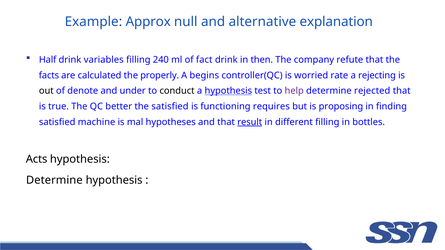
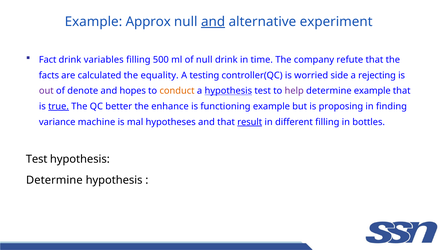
and at (213, 22) underline: none -> present
explanation: explanation -> experiment
Half: Half -> Fact
240: 240 -> 500
of fact: fact -> null
then: then -> time
properly: properly -> equality
begins: begins -> testing
rate: rate -> side
out colour: black -> purple
under: under -> hopes
conduct colour: black -> orange
determine rejected: rejected -> example
true underline: none -> present
the satisfied: satisfied -> enhance
functioning requires: requires -> example
satisfied at (57, 122): satisfied -> variance
Acts at (37, 159): Acts -> Test
